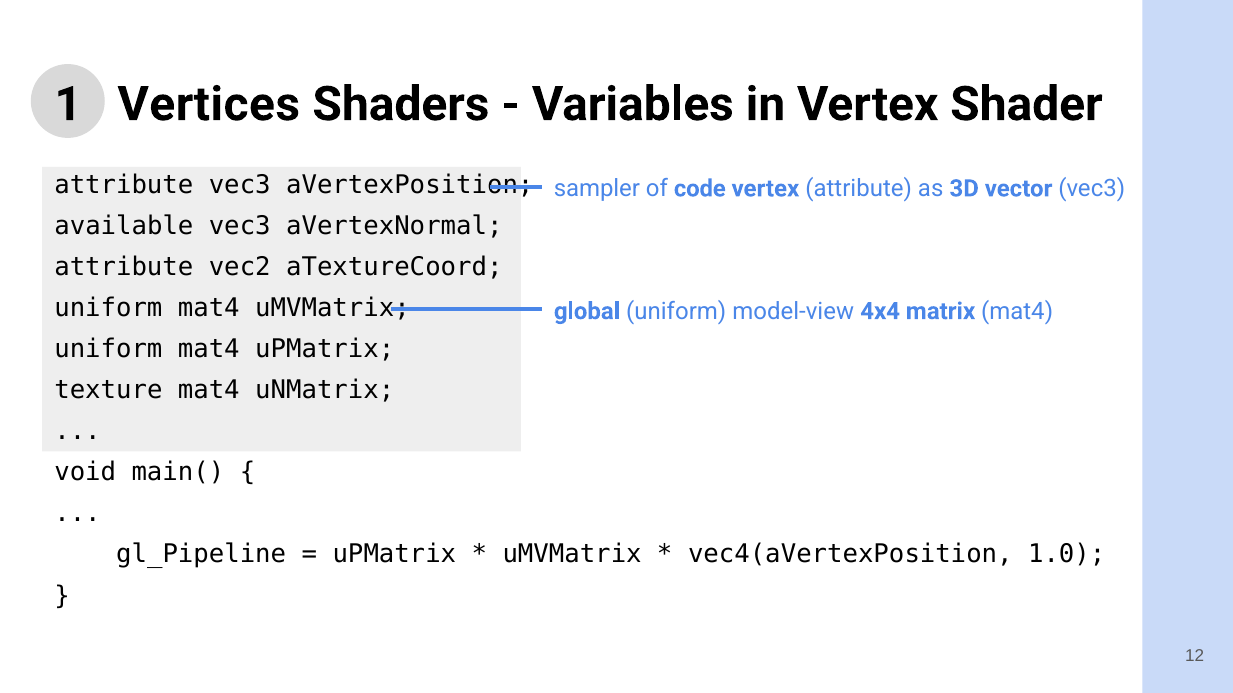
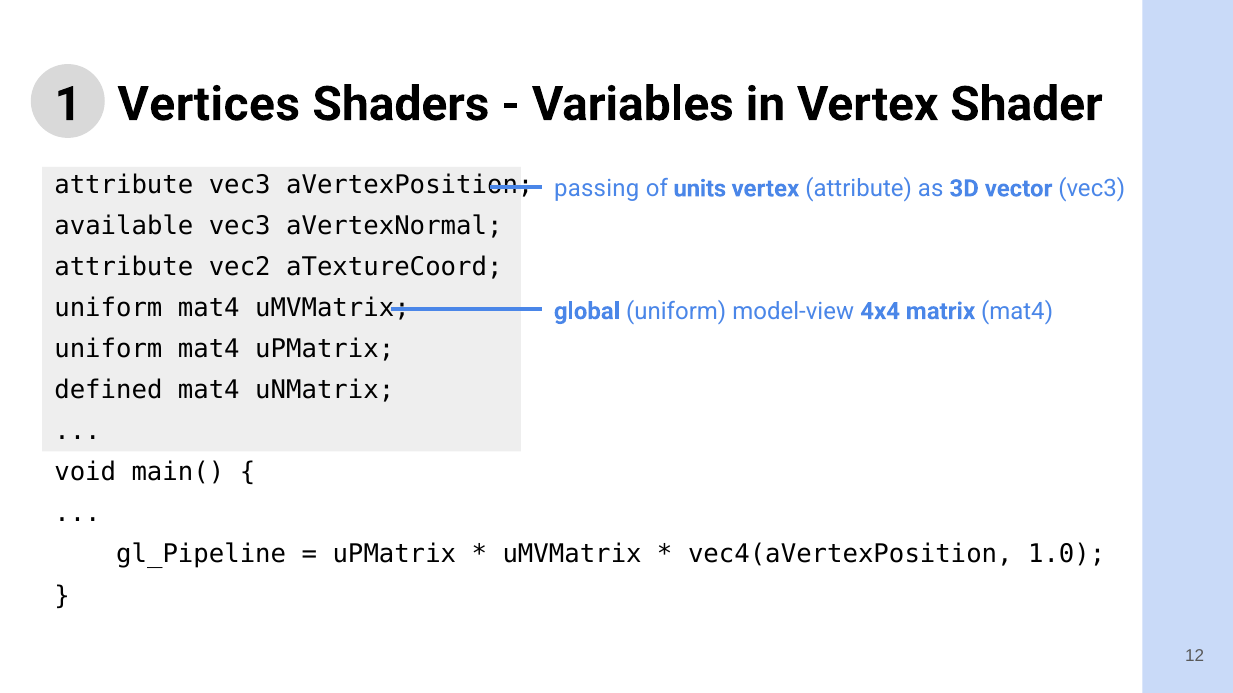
sampler: sampler -> passing
code: code -> units
texture: texture -> defined
